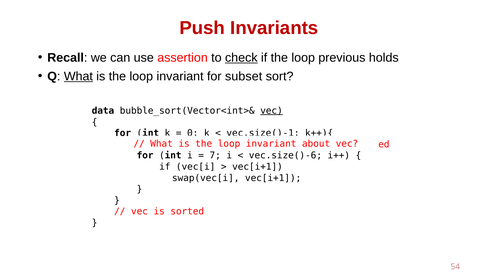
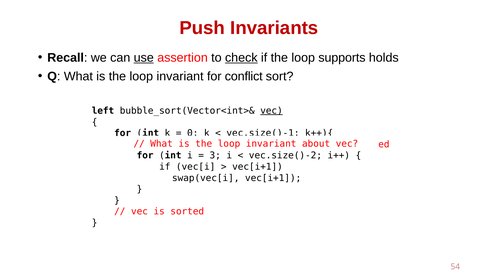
use underline: none -> present
previous: previous -> supports
What at (78, 76) underline: present -> none
subset: subset -> conflict
data: data -> left
7: 7 -> 3
vec.size()-6: vec.size()-6 -> vec.size()-2
